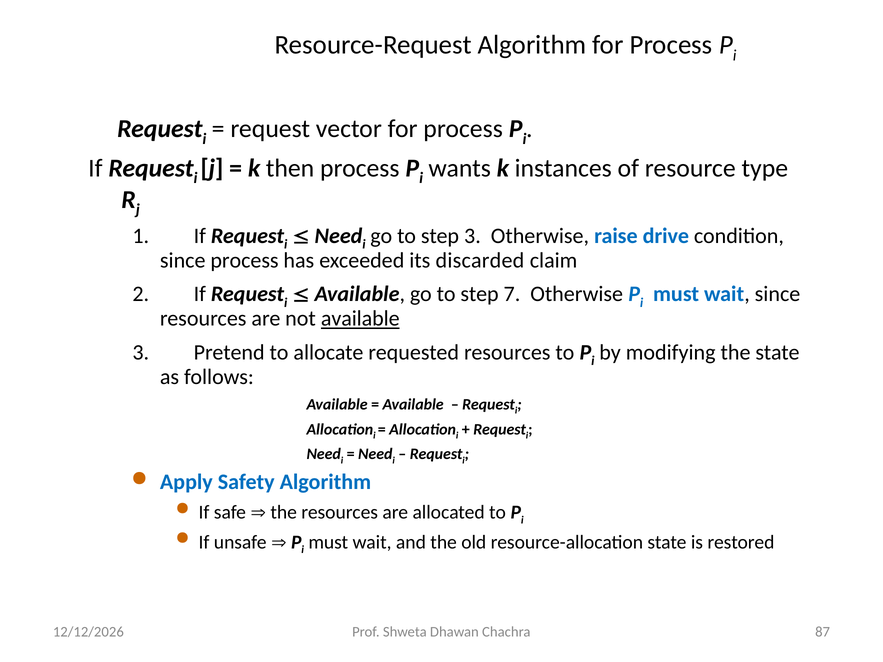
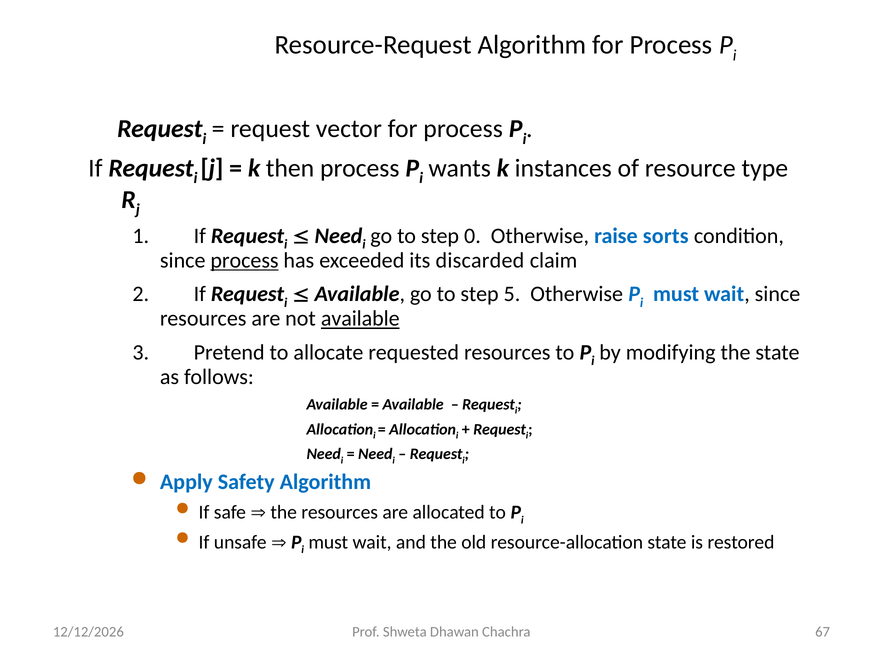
step 3: 3 -> 0
drive: drive -> sorts
process at (245, 261) underline: none -> present
7: 7 -> 5
87: 87 -> 67
